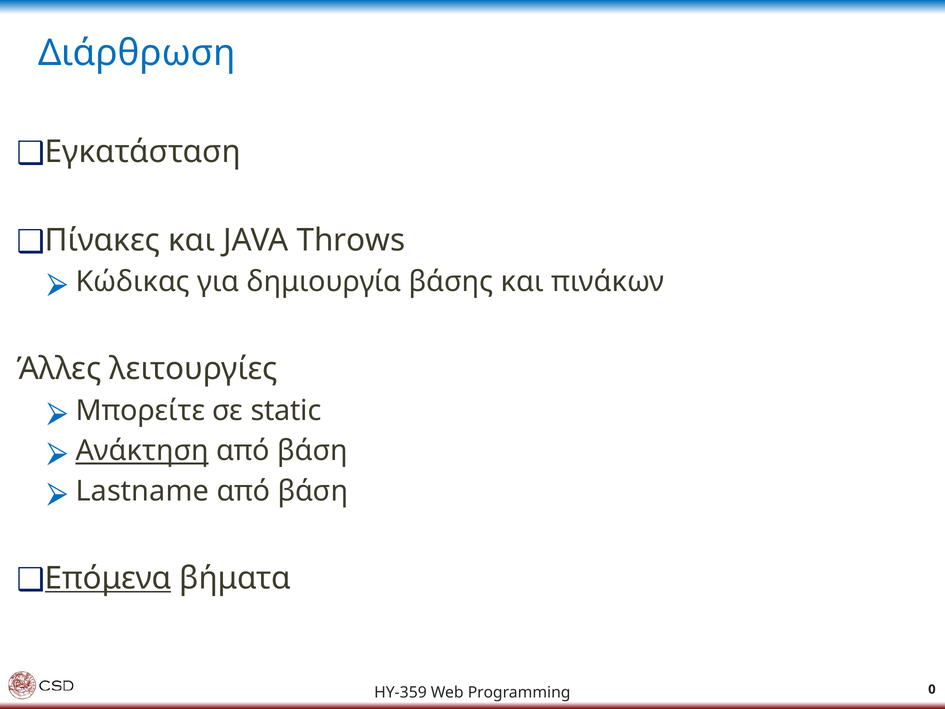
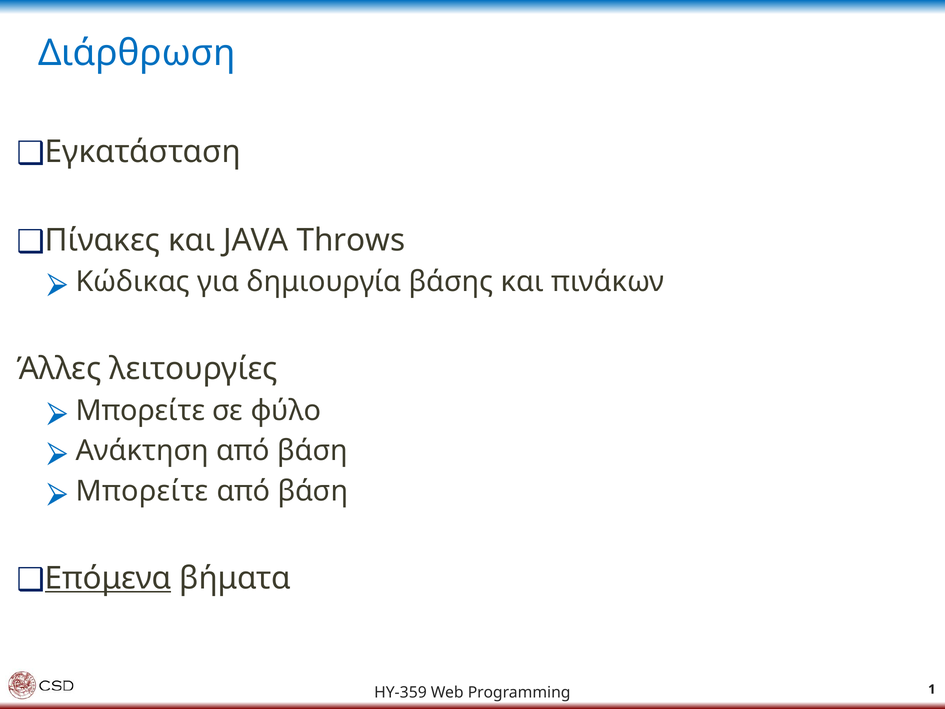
static: static -> φύλο
Ανάκτηση underline: present -> none
Lastname at (142, 491): Lastname -> Μπορείτε
0: 0 -> 1
